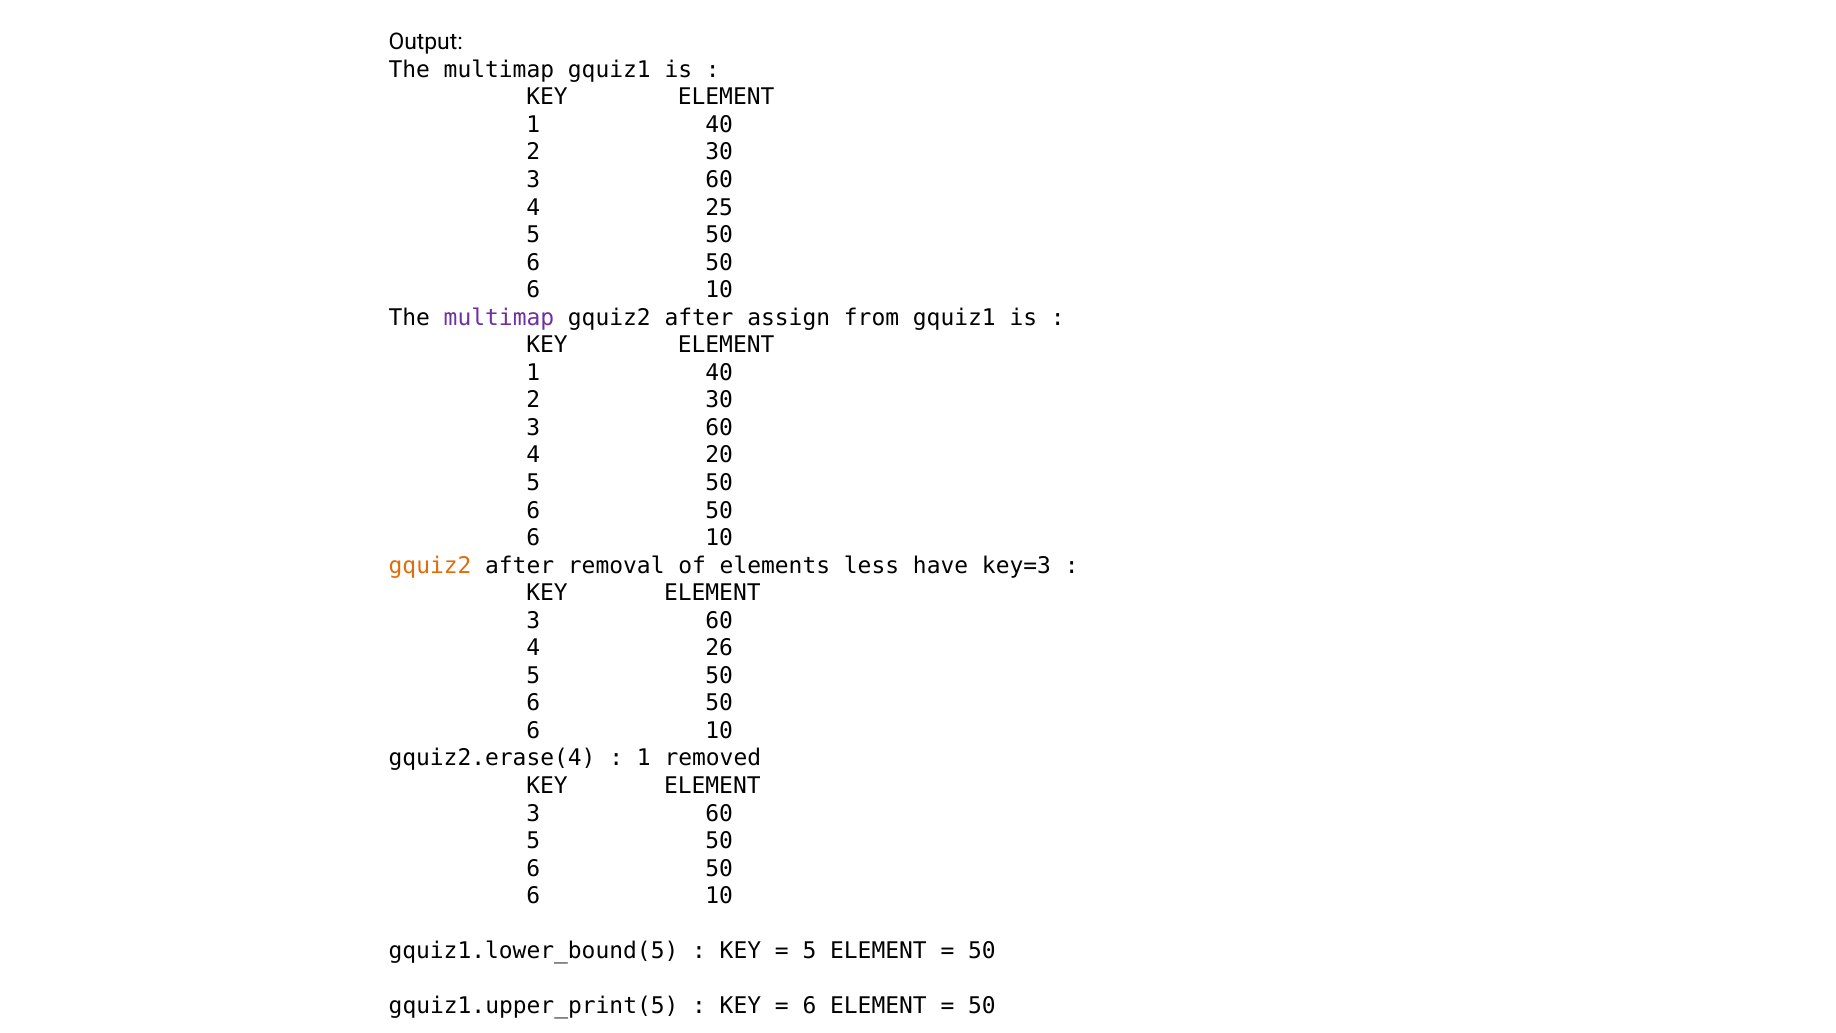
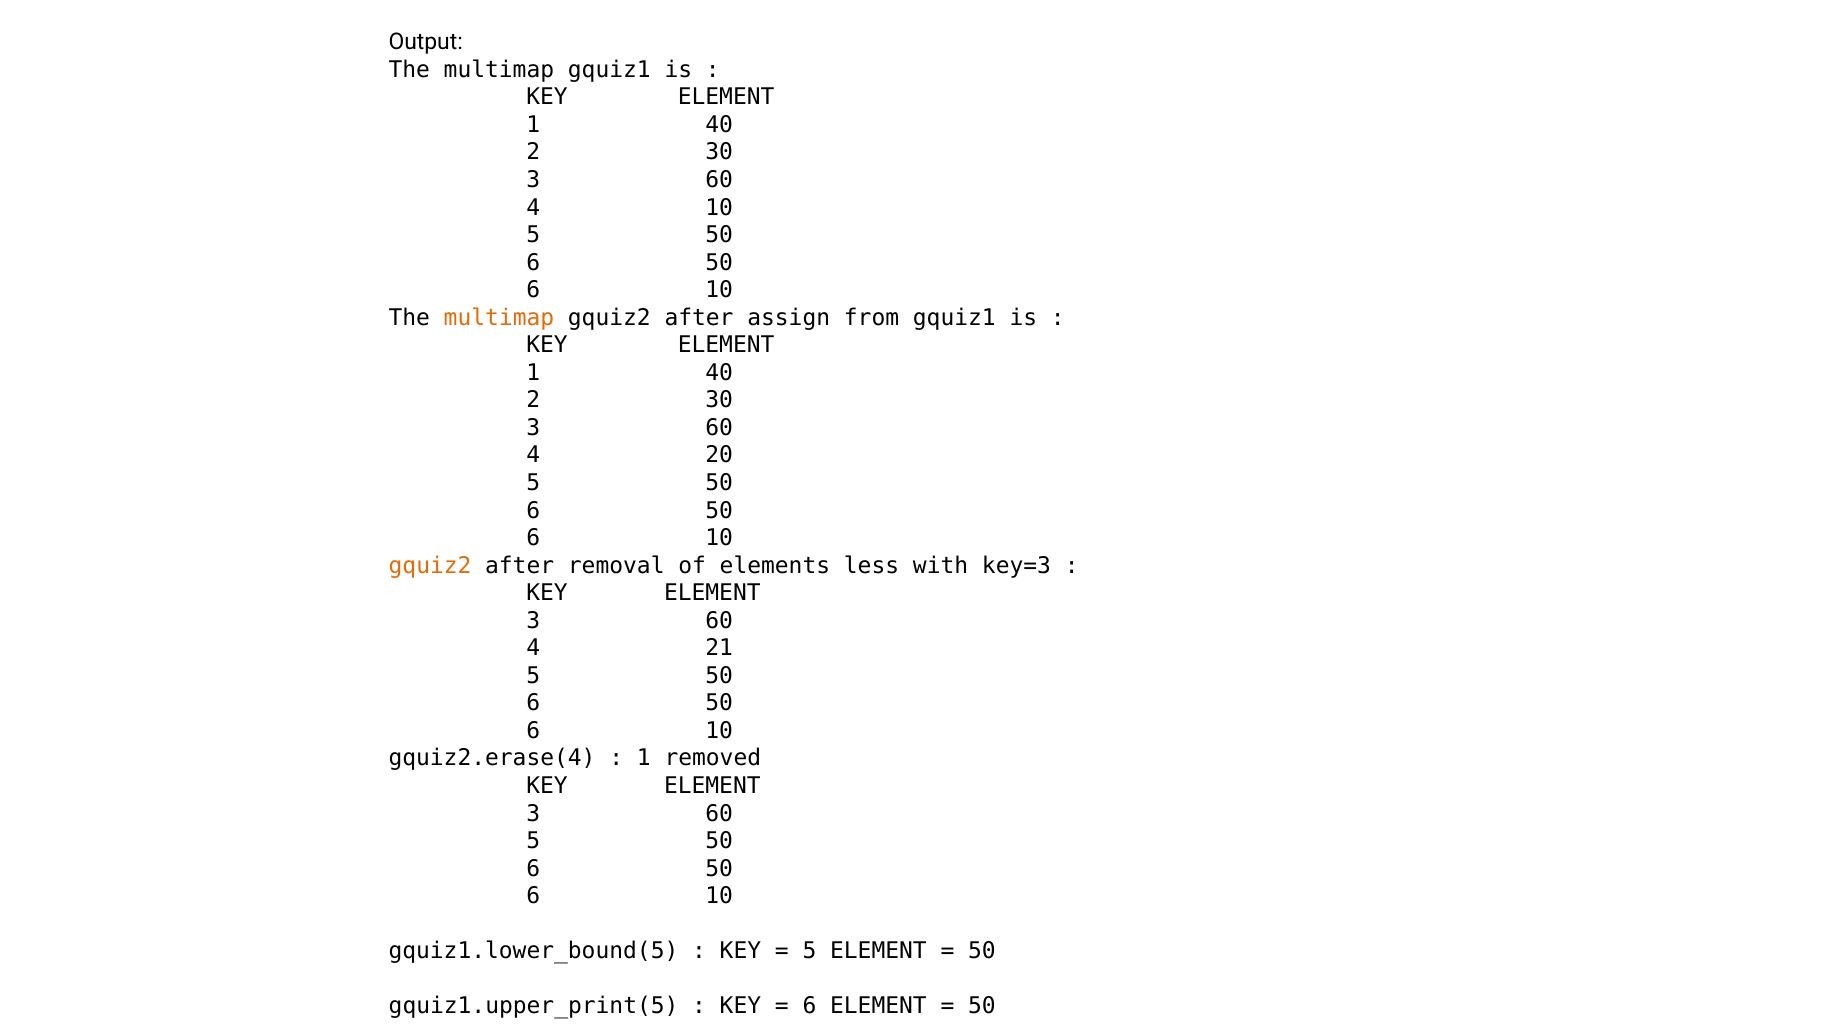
4 25: 25 -> 10
multimap at (499, 318) colour: purple -> orange
have: have -> with
26: 26 -> 21
